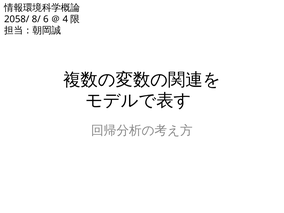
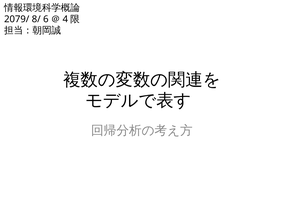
2058/: 2058/ -> 2079/
